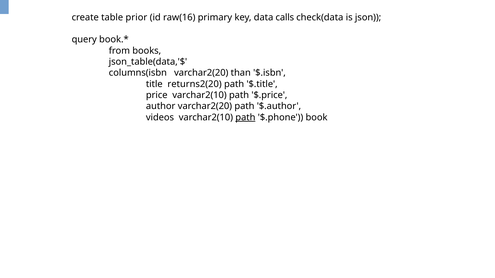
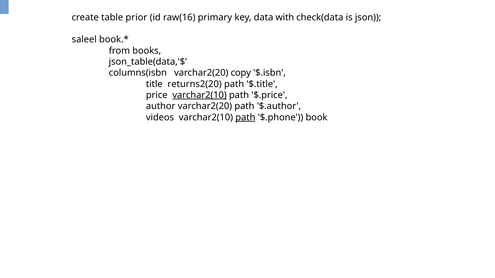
calls: calls -> with
query: query -> saleel
than: than -> copy
varchar2(10 at (200, 95) underline: none -> present
